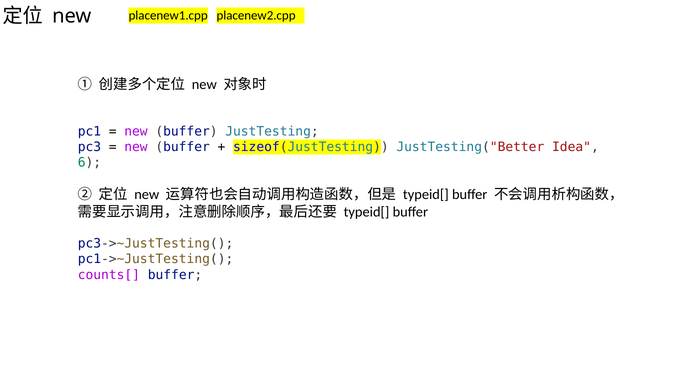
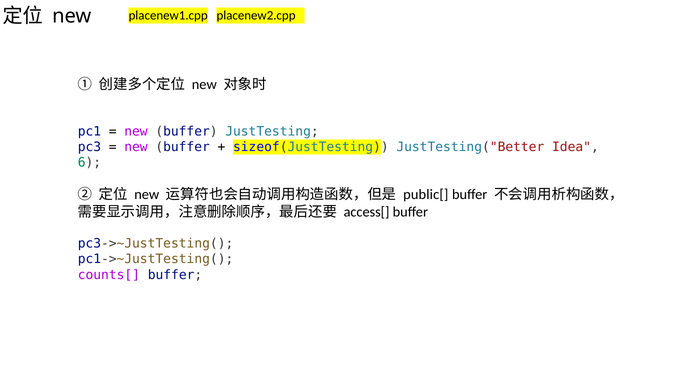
typeid[ at (426, 195): typeid[ -> public[
typeid[ at (367, 212): typeid[ -> access[
